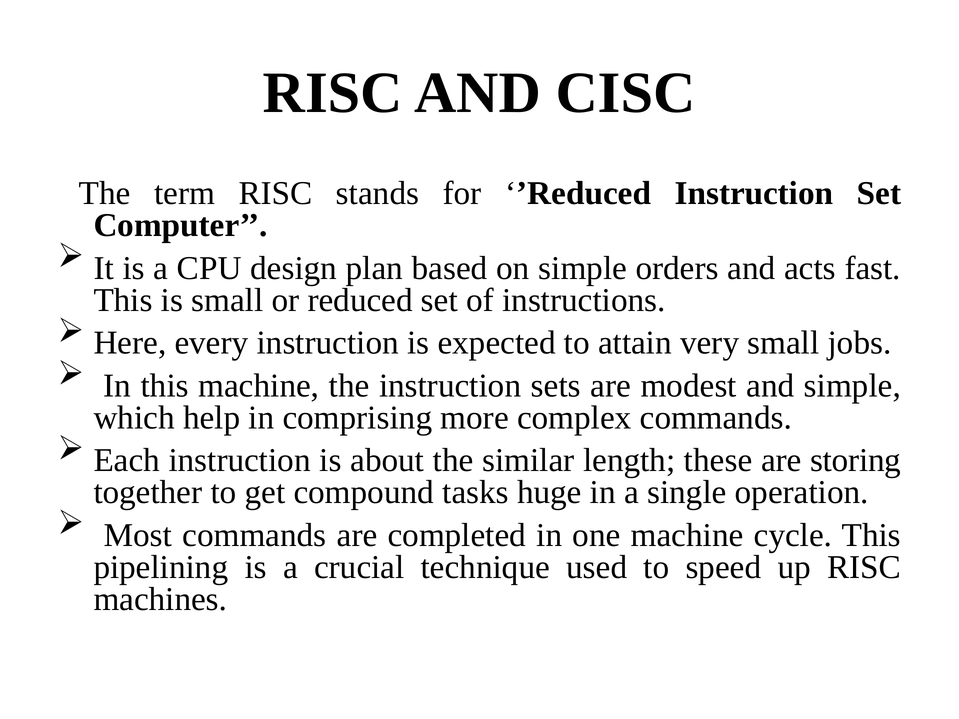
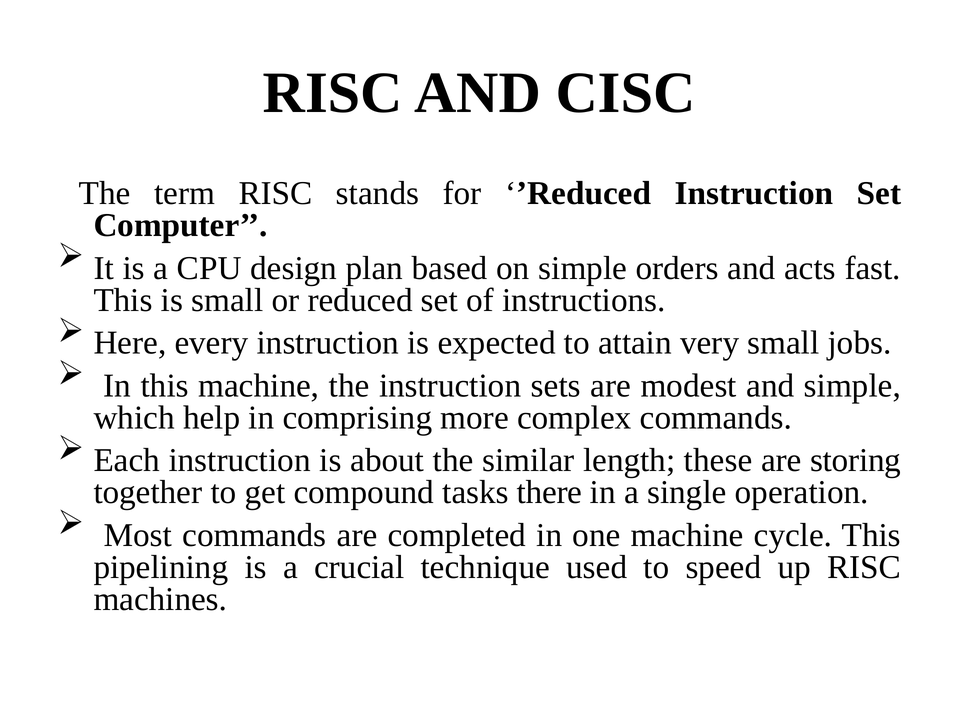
huge: huge -> there
